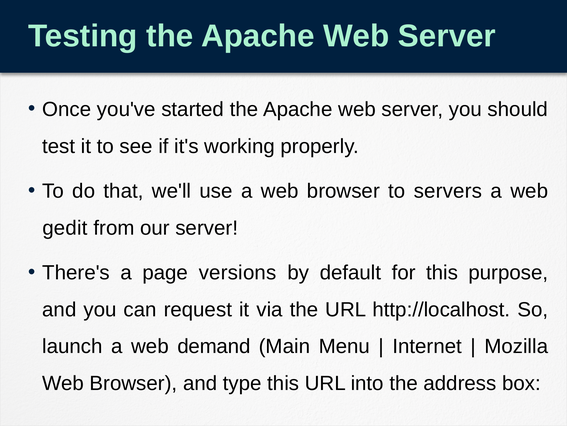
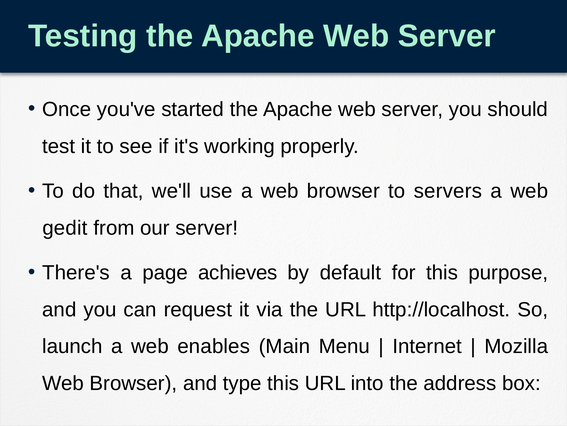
versions: versions -> achieves
demand: demand -> enables
